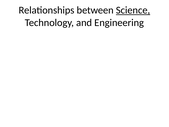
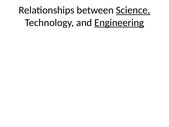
Engineering underline: none -> present
